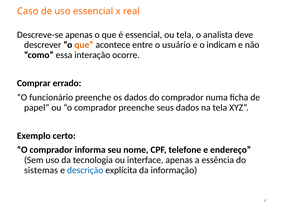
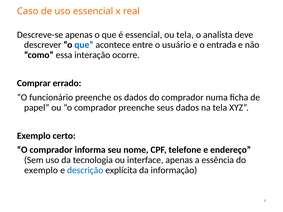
que at (84, 45) colour: orange -> blue
indicam: indicam -> entrada
sistemas at (41, 170): sistemas -> exemplo
